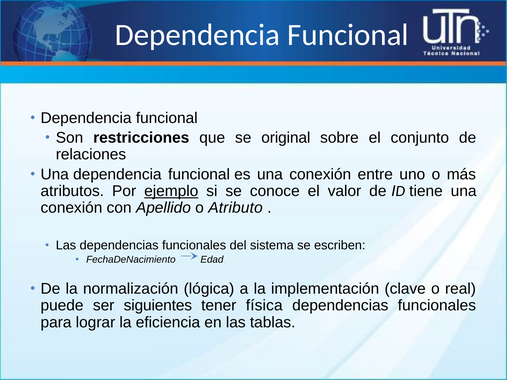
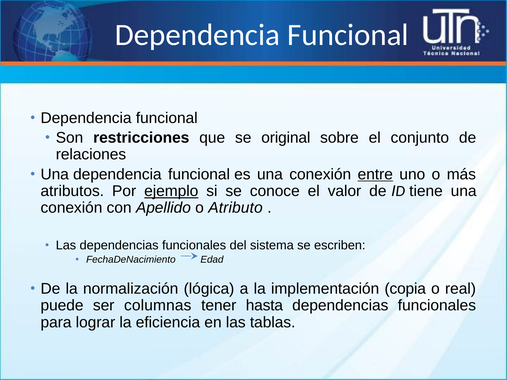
entre underline: none -> present
clave: clave -> copia
siguientes: siguientes -> columnas
física: física -> hasta
